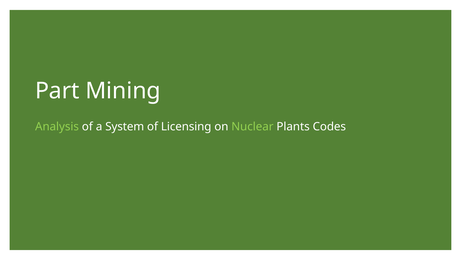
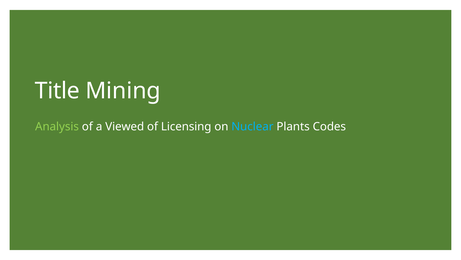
Part: Part -> Title
System: System -> Viewed
Nuclear colour: light green -> light blue
